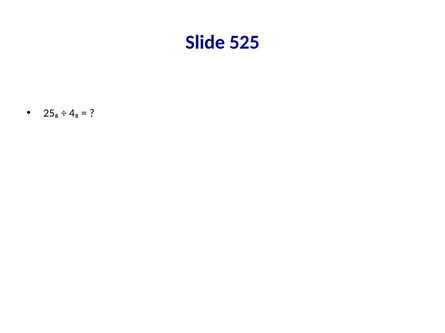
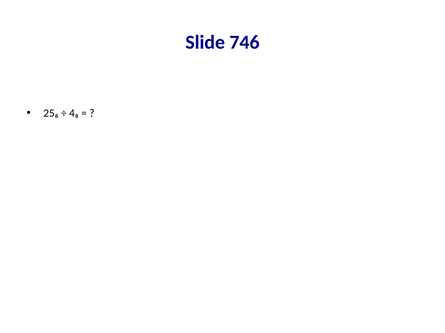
525: 525 -> 746
